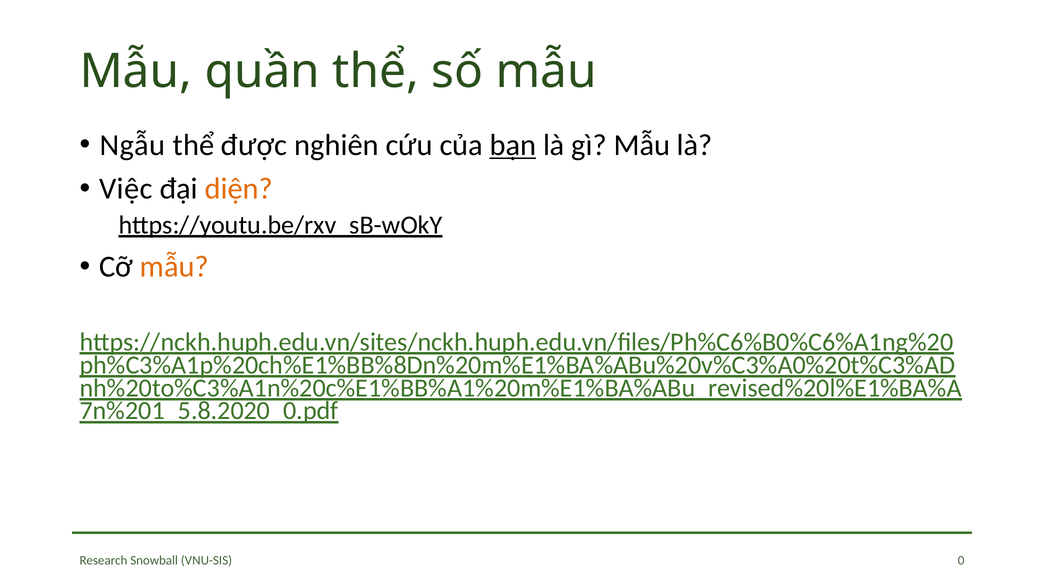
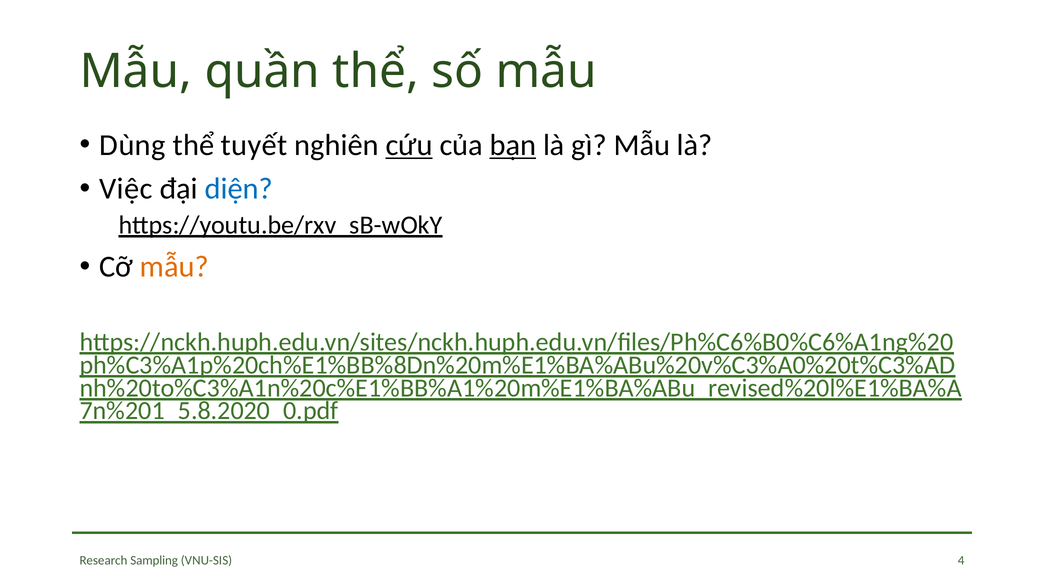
Ngẫu: Ngẫu -> Dùng
được: được -> tuyết
cứu underline: none -> present
diện colour: orange -> blue
Snowball: Snowball -> Sampling
0: 0 -> 4
